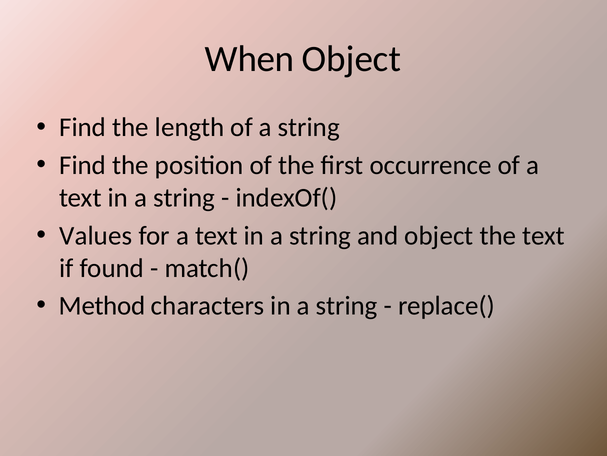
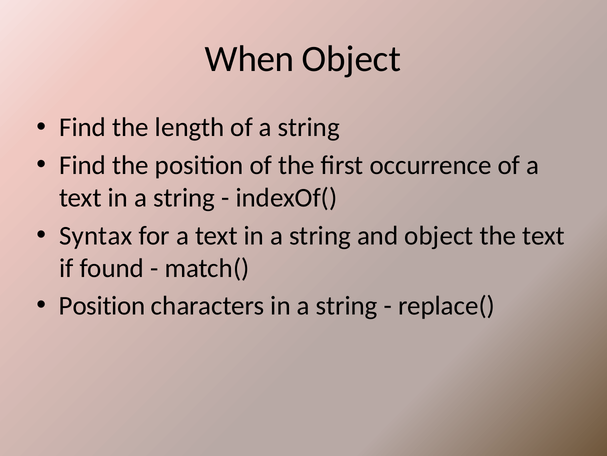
Values: Values -> Syntax
Method at (102, 305): Method -> Position
